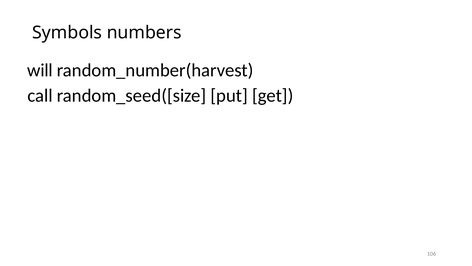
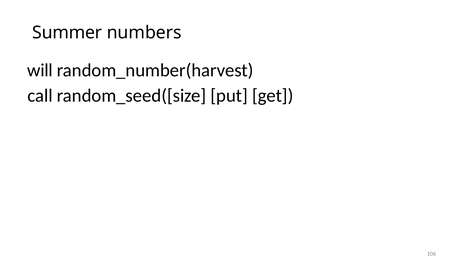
Symbols: Symbols -> Summer
